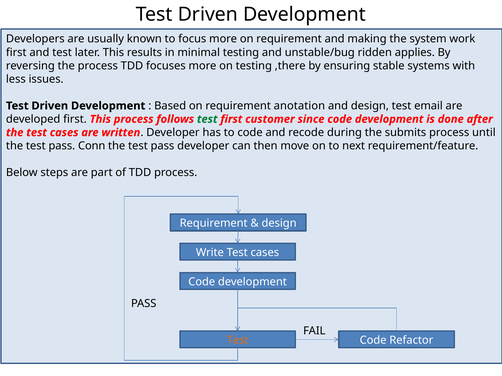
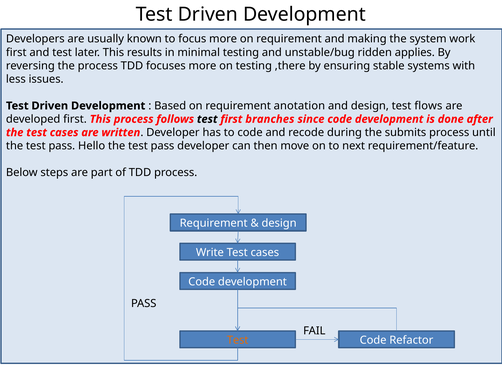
email: email -> flows
test at (207, 119) colour: green -> black
customer: customer -> branches
Conn: Conn -> Hello
